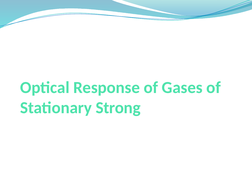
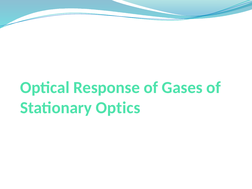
Strong: Strong -> Optics
